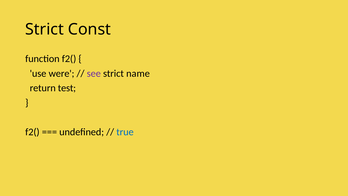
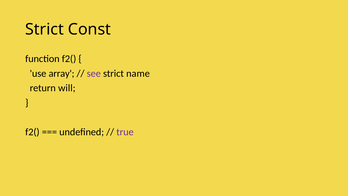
were: were -> array
test: test -> will
true colour: blue -> purple
